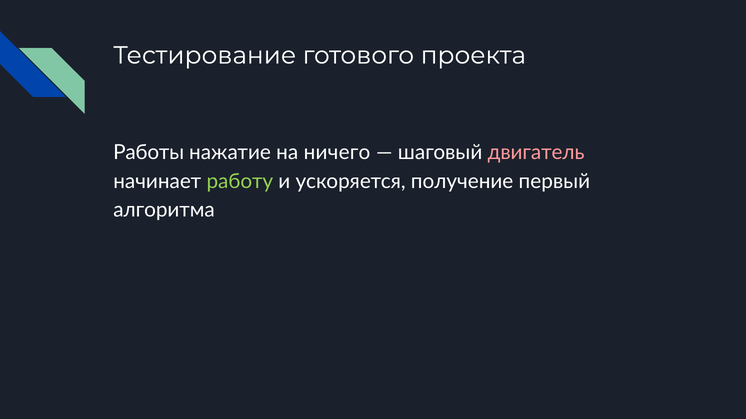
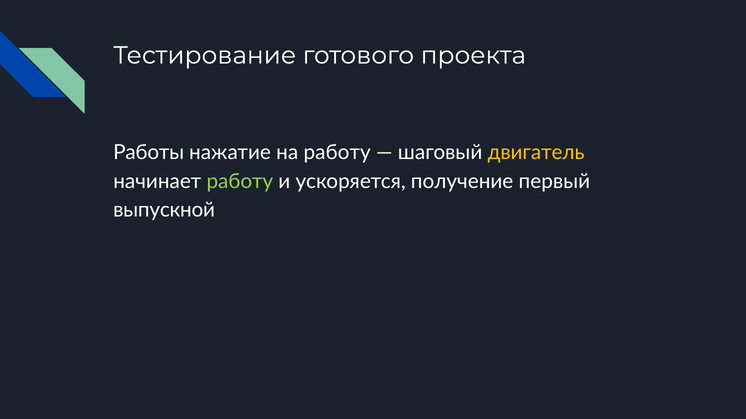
на ничего: ничего -> работу
двигатель colour: pink -> yellow
алгоритма: алгоритма -> выпускной
